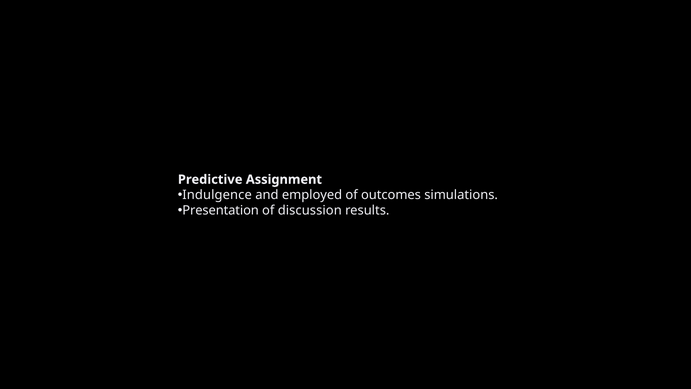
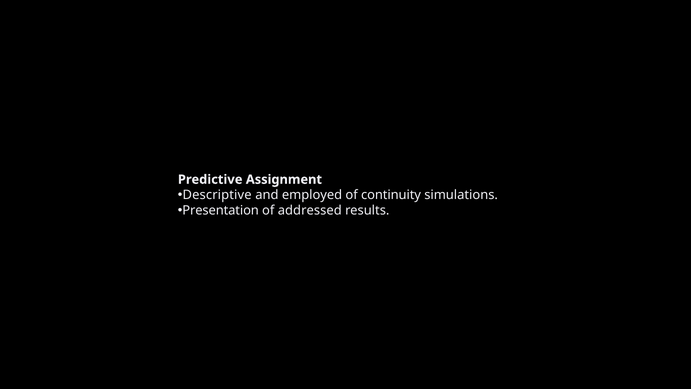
Indulgence: Indulgence -> Descriptive
outcomes: outcomes -> continuity
discussion: discussion -> addressed
